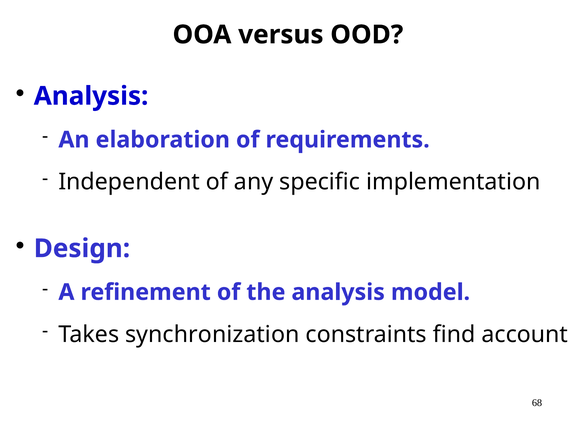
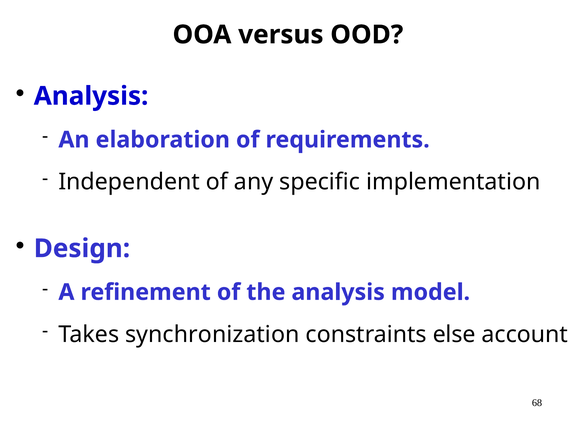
find: find -> else
